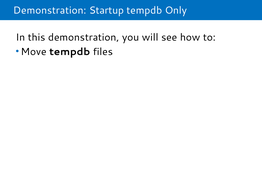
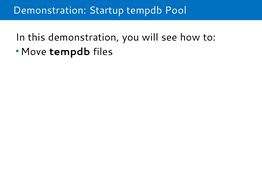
Only: Only -> Pool
